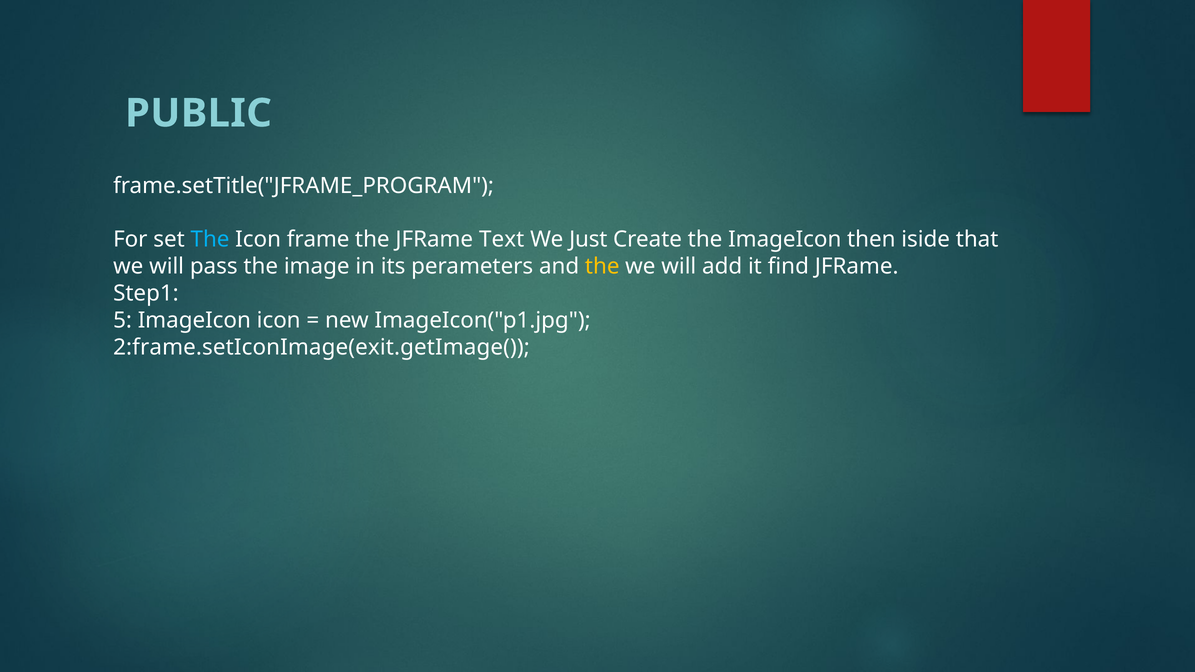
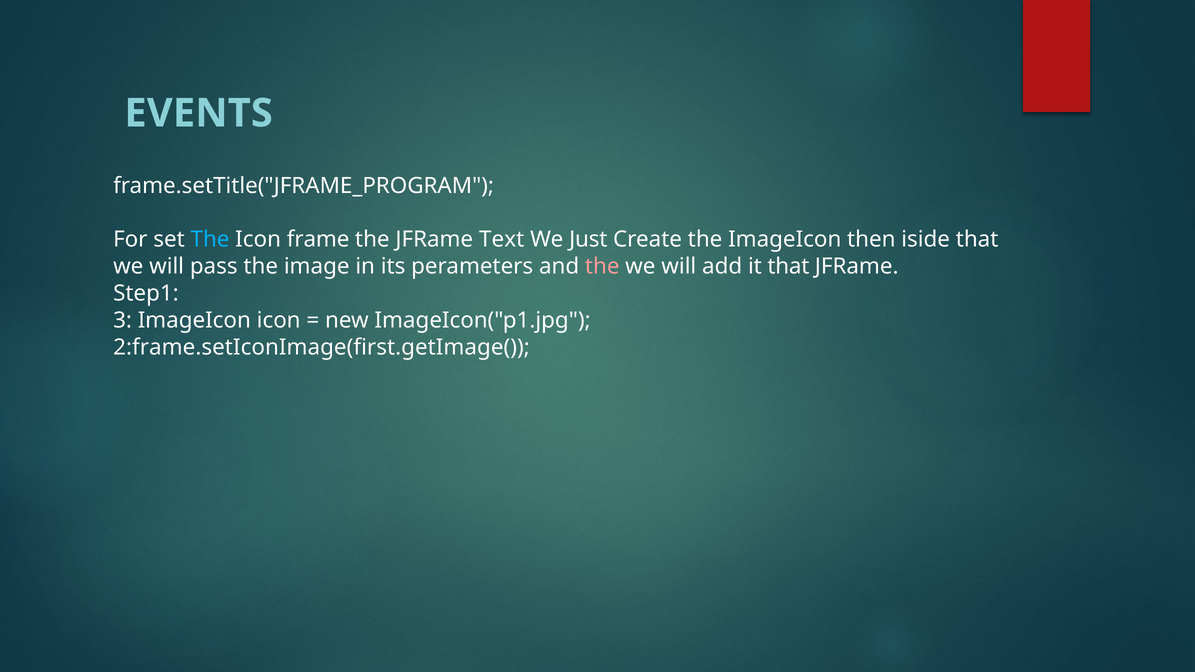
PUBLIC: PUBLIC -> EVENTS
the at (602, 267) colour: yellow -> pink
it find: find -> that
5: 5 -> 3
2:frame.setIconImage(exit.getImage(: 2:frame.setIconImage(exit.getImage( -> 2:frame.setIconImage(first.getImage(
